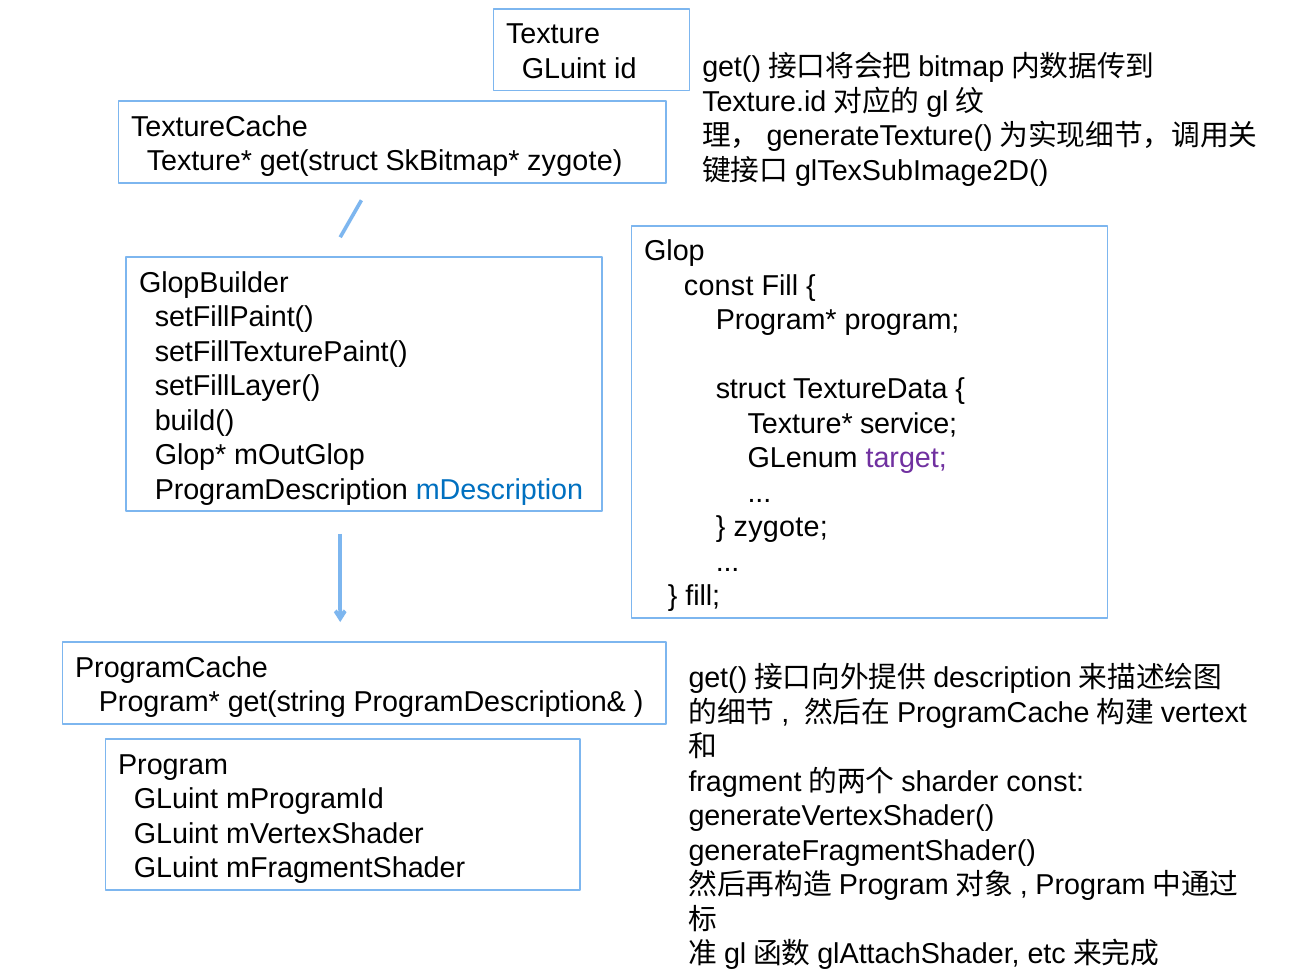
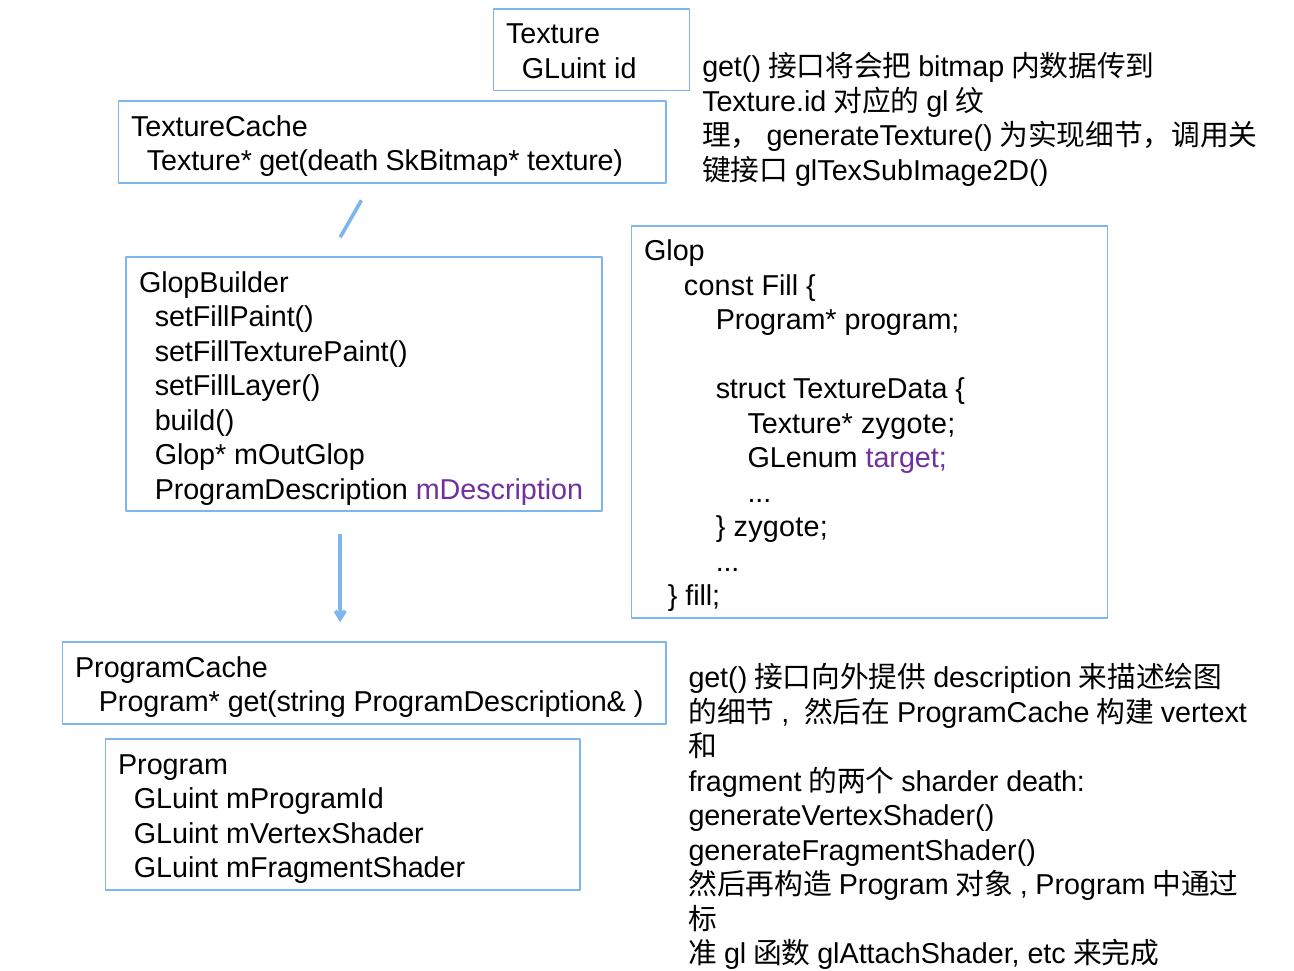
get(struct: get(struct -> get(death
zygote at (575, 161): zygote -> texture
service at (909, 424): service -> zygote
mDescription colour: blue -> purple
const at (1045, 781): const -> death
